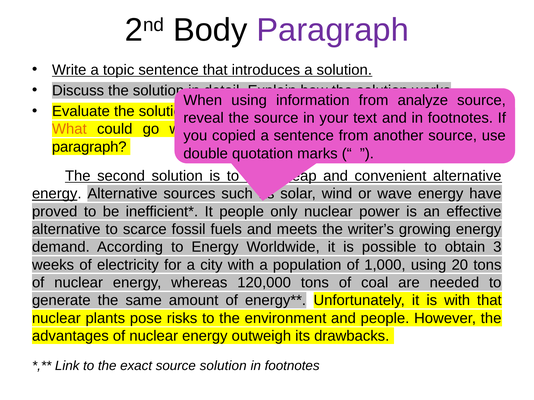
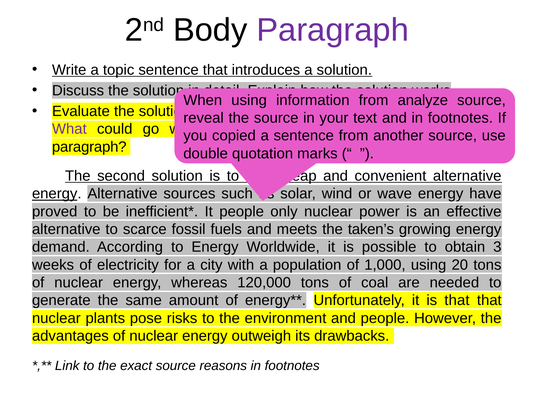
What at (69, 129) colour: orange -> purple
writer’s: writer’s -> taken’s
is with: with -> that
source solution: solution -> reasons
